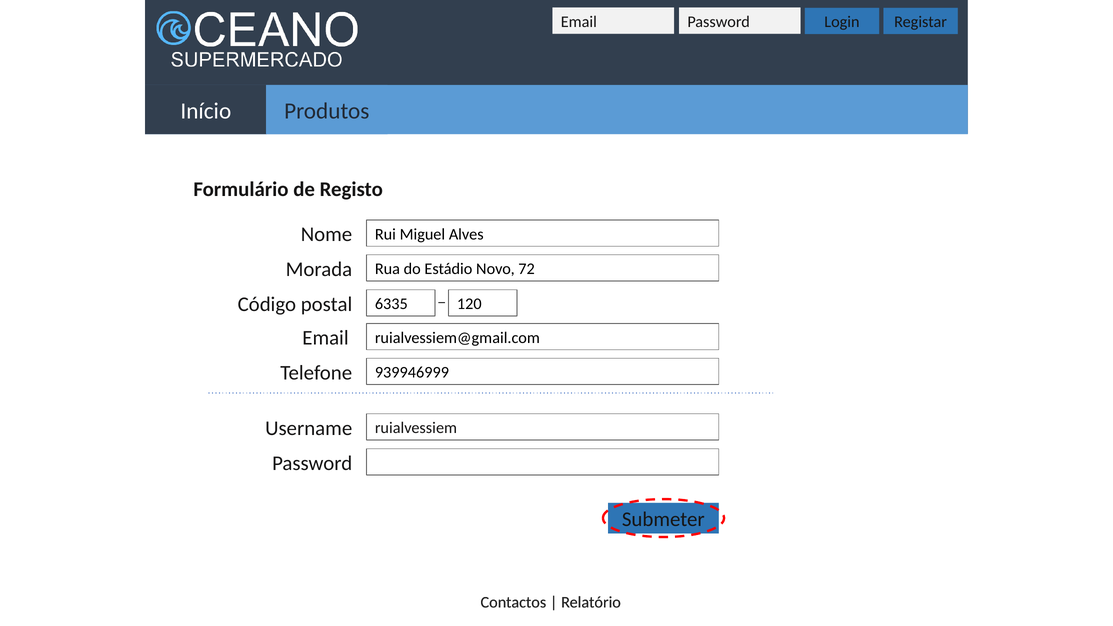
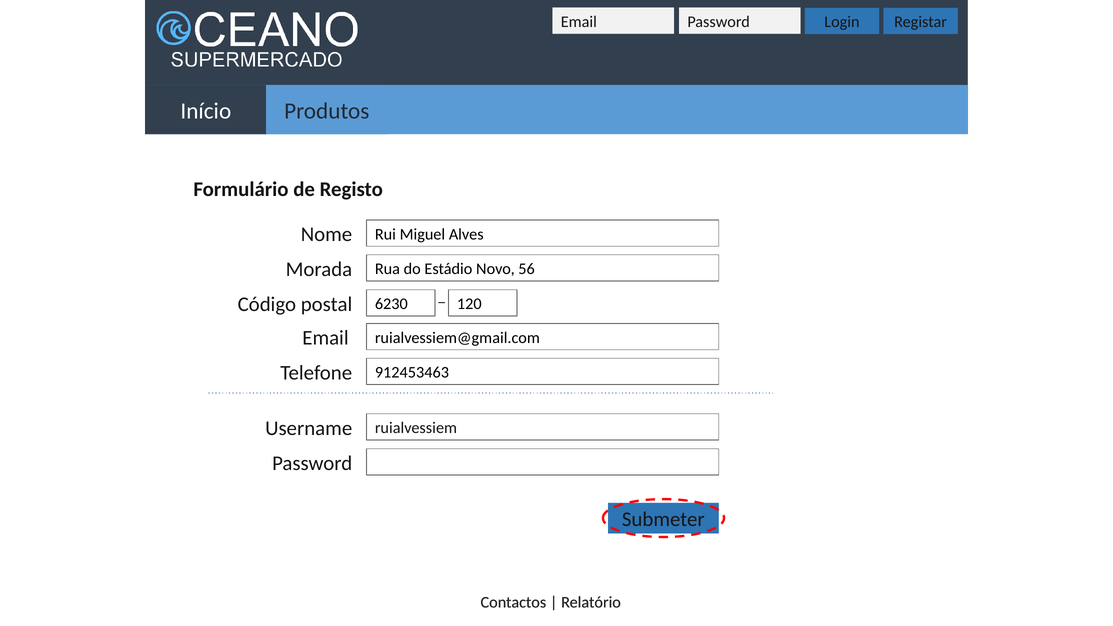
72: 72 -> 56
6335: 6335 -> 6230
939946999: 939946999 -> 912453463
